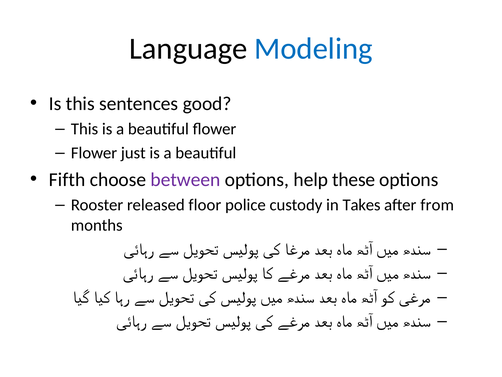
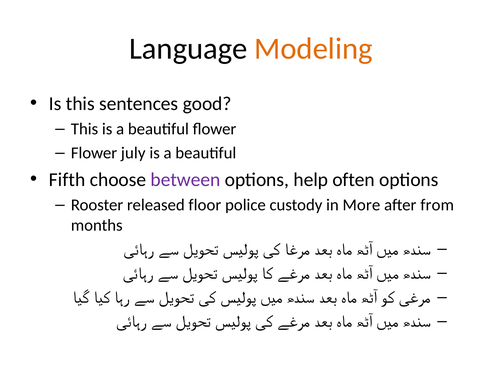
Modeling colour: blue -> orange
just: just -> july
these: these -> often
Takes: Takes -> More
